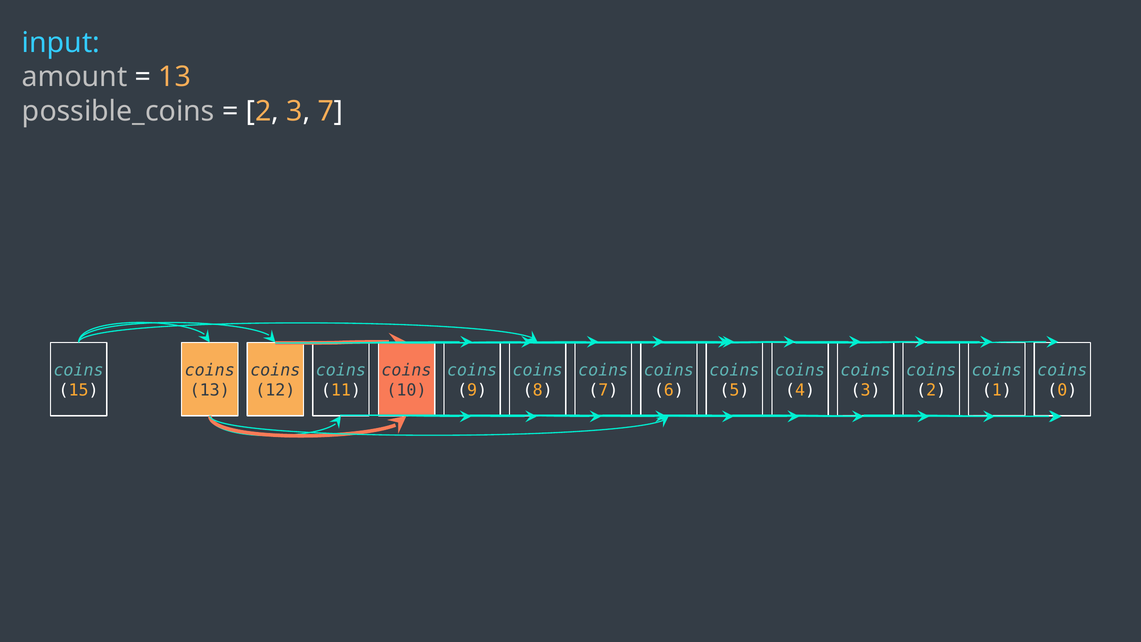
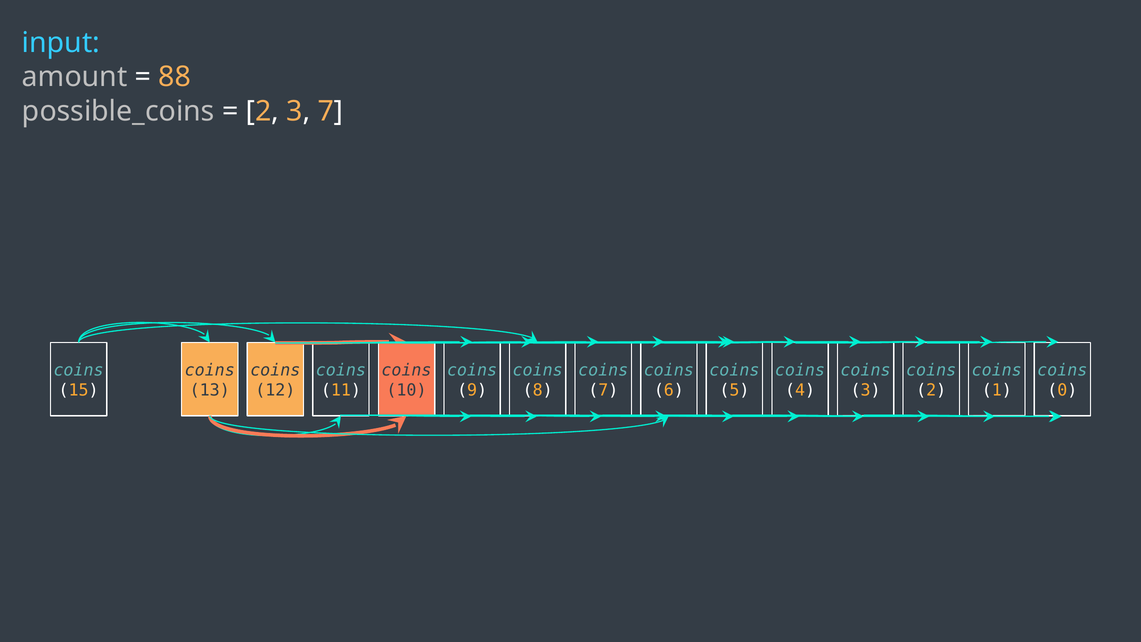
13 at (175, 77): 13 -> 88
